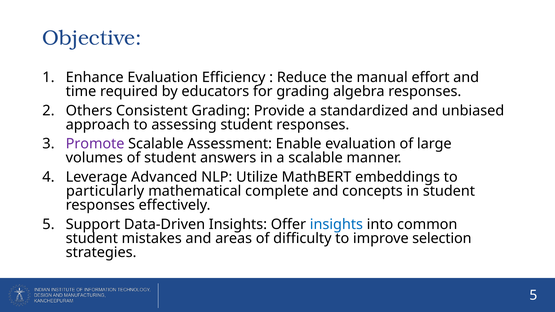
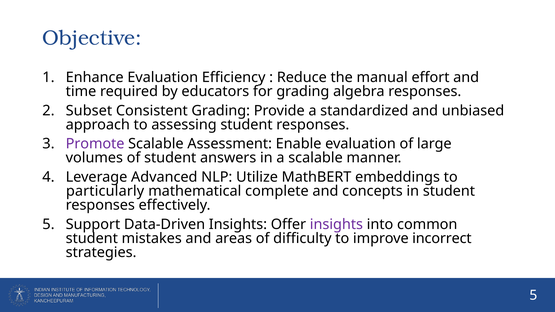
Others: Others -> Subset
insights at (336, 225) colour: blue -> purple
selection: selection -> incorrect
